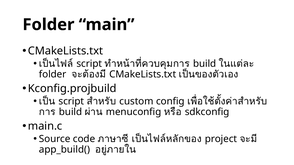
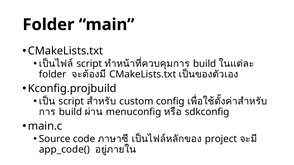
app_build(: app_build( -> app_code(
